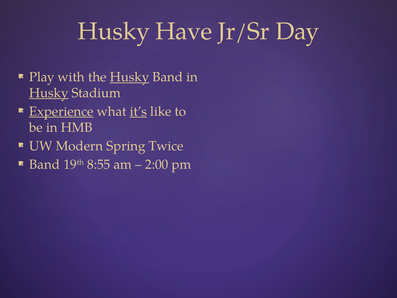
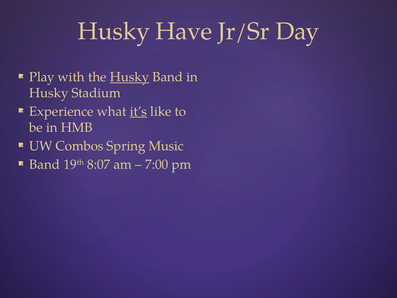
Husky at (49, 93) underline: present -> none
Experience underline: present -> none
Modern: Modern -> Combos
Twice: Twice -> Music
8:55: 8:55 -> 8:07
2:00: 2:00 -> 7:00
